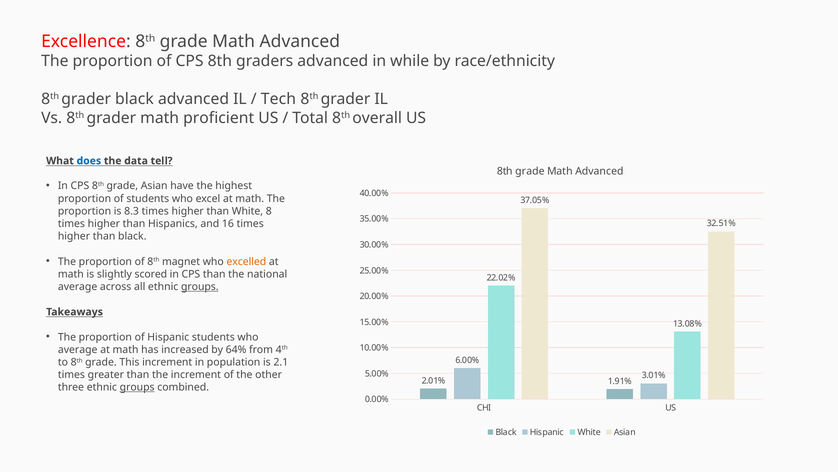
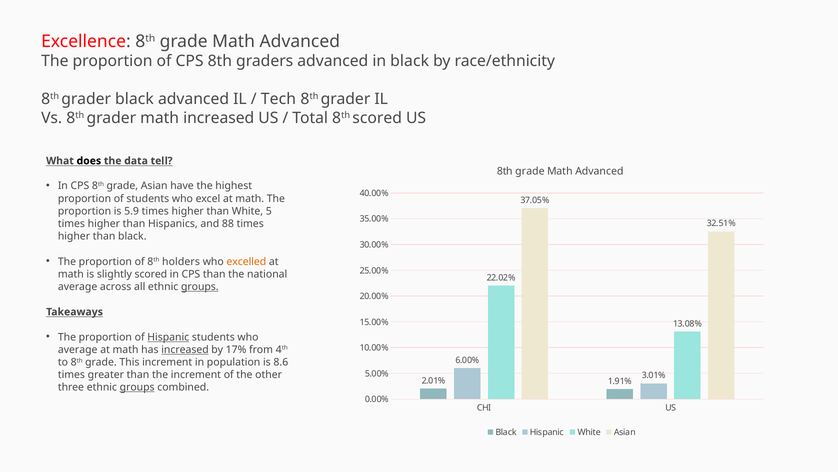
in while: while -> black
math proficient: proficient -> increased
8th overall: overall -> scored
does colour: blue -> black
8.3: 8.3 -> 5.9
8: 8 -> 5
16: 16 -> 88
magnet: magnet -> holders
Hispanic at (168, 337) underline: none -> present
increased at (185, 349) underline: none -> present
64%: 64% -> 17%
2.1: 2.1 -> 8.6
